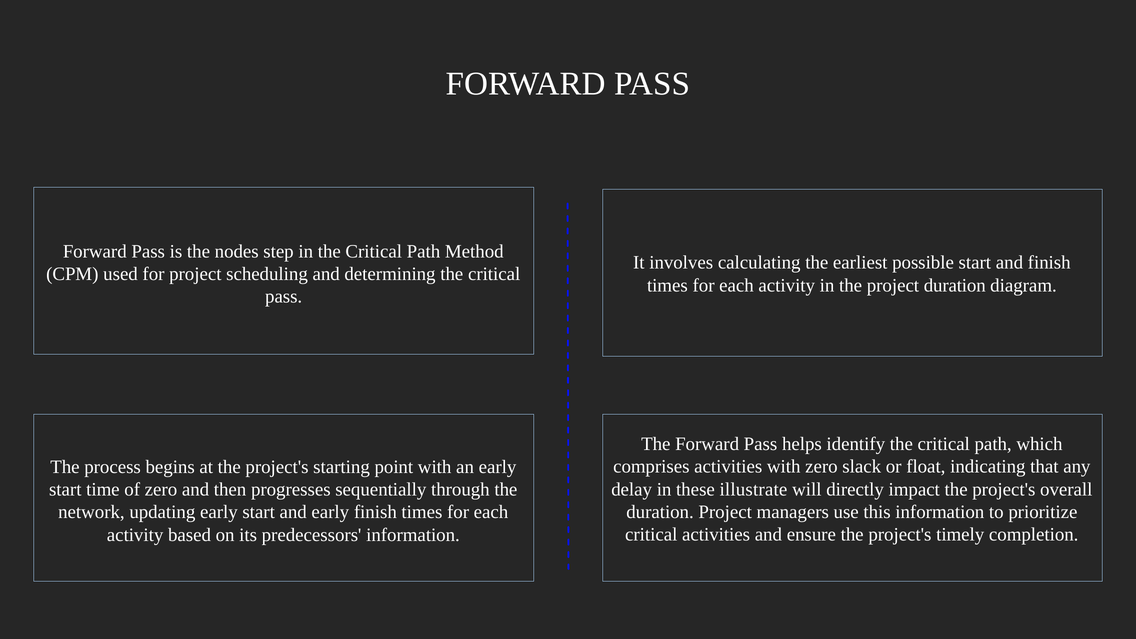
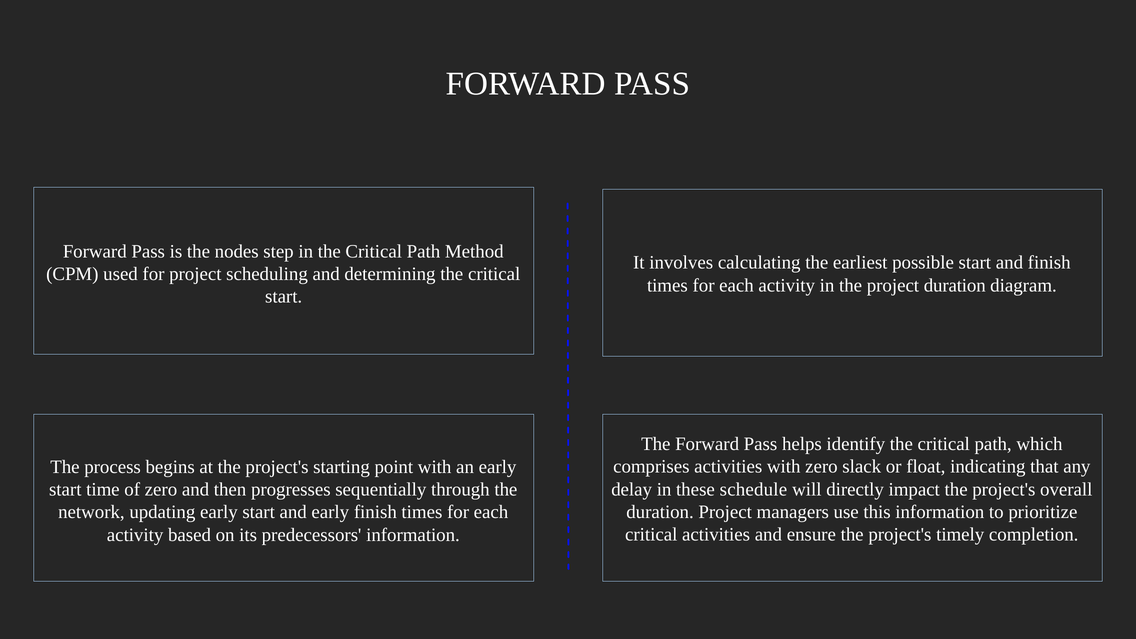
pass at (284, 297): pass -> start
illustrate: illustrate -> schedule
